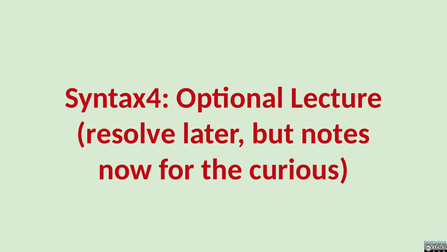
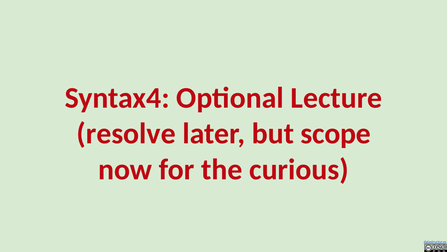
notes: notes -> scope
